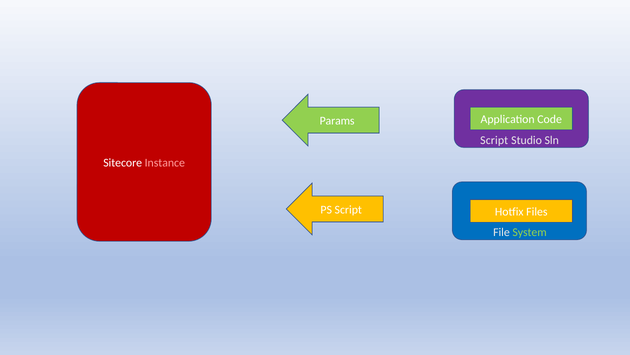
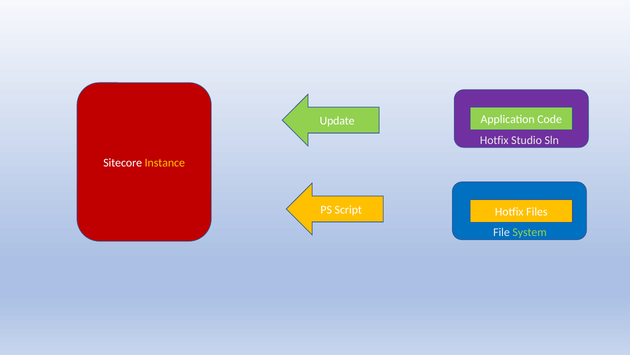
Params: Params -> Update
Script at (494, 140): Script -> Hotfix
Instance colour: pink -> yellow
